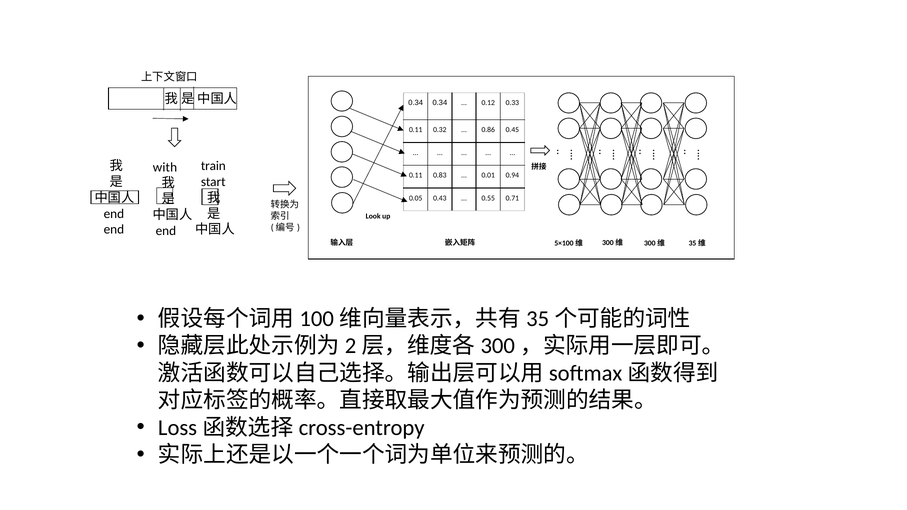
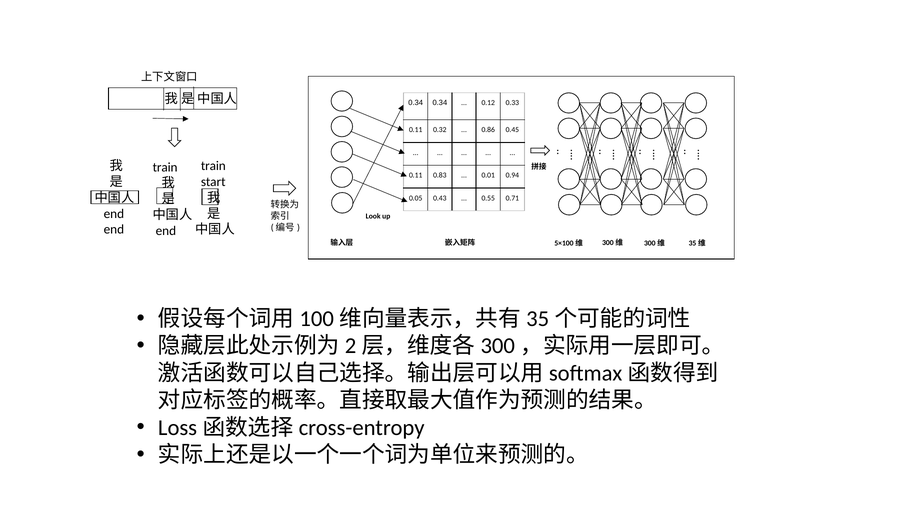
with at (165, 167): with -> train
